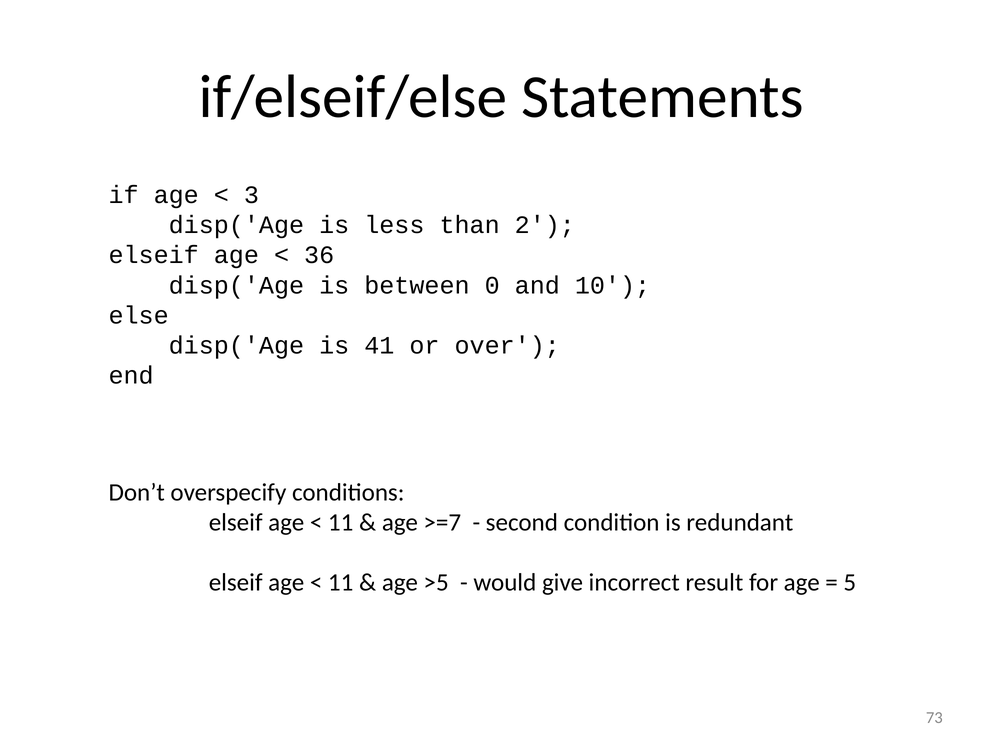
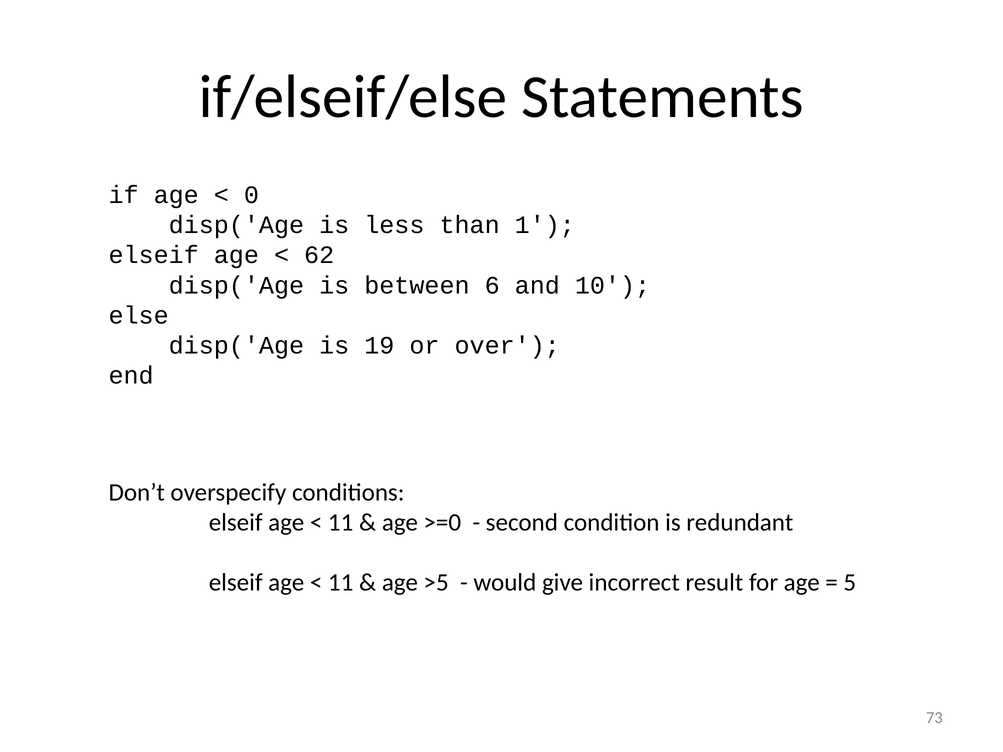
3: 3 -> 0
2: 2 -> 1
36: 36 -> 62
0: 0 -> 6
41: 41 -> 19
>=7: >=7 -> >=0
